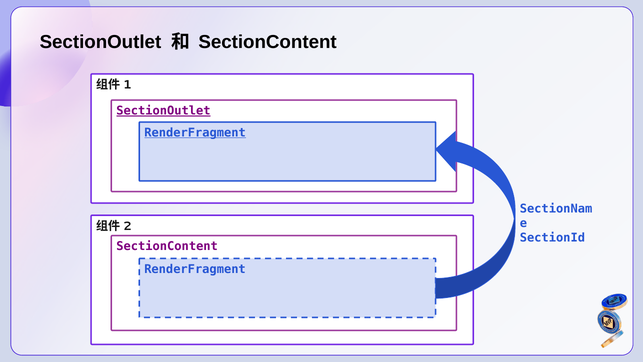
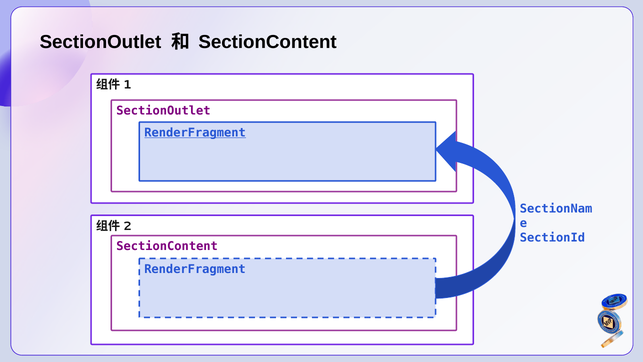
SectionOutlet at (163, 111) underline: present -> none
